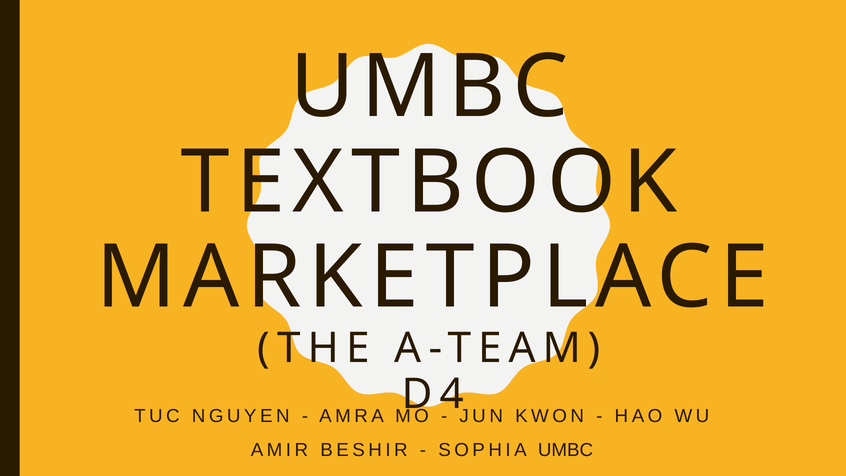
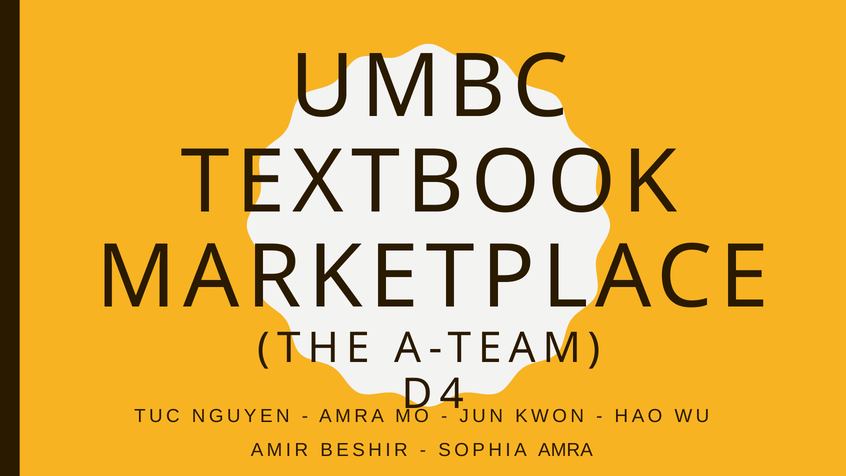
SOPHIA UMBC: UMBC -> AMRA
